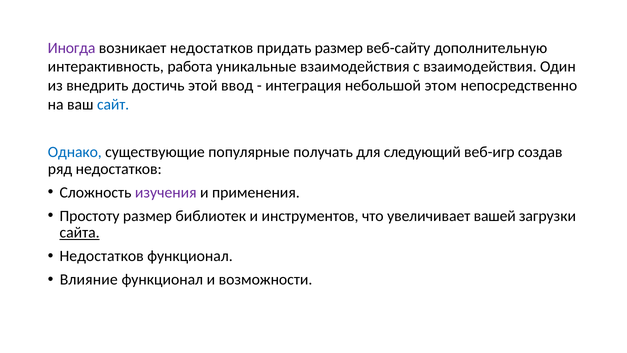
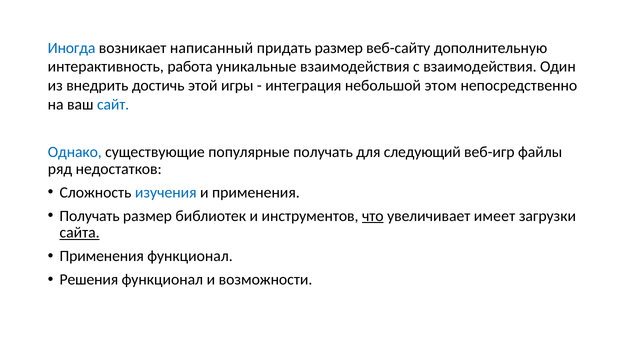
Иногда colour: purple -> blue
возникает недостатков: недостатков -> написанный
ввод: ввод -> игры
создав: создав -> файлы
изучения colour: purple -> blue
Простоту at (90, 216): Простоту -> Получать
что underline: none -> present
вашей: вашей -> имеет
Недостатков at (102, 256): Недостатков -> Применения
Влияние: Влияние -> Решения
